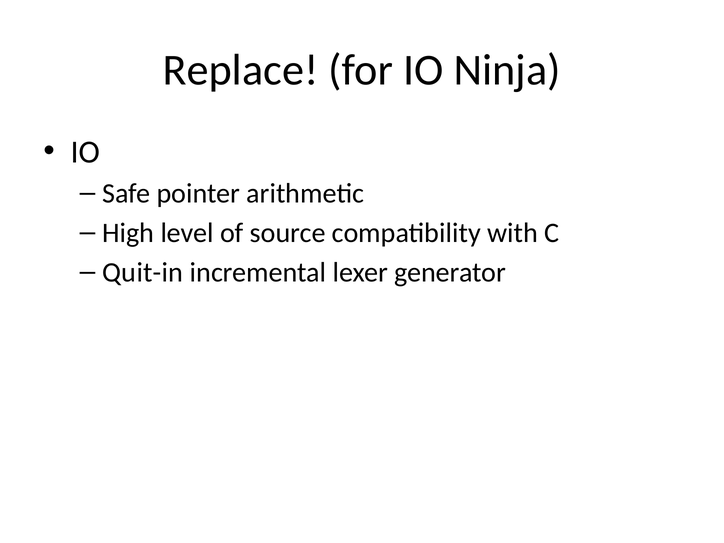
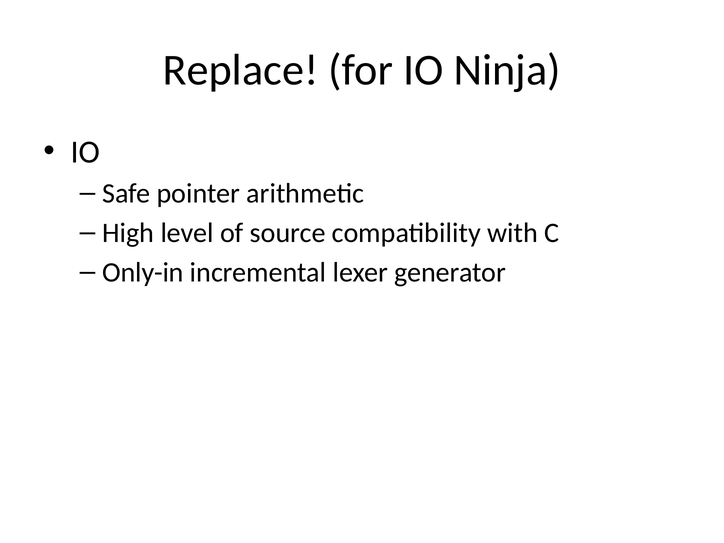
Quit-in: Quit-in -> Only-in
